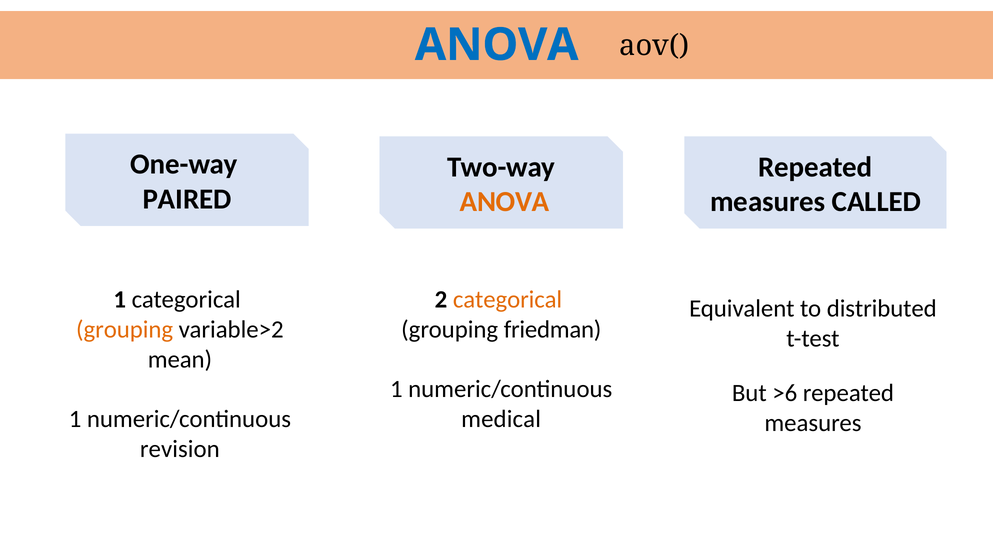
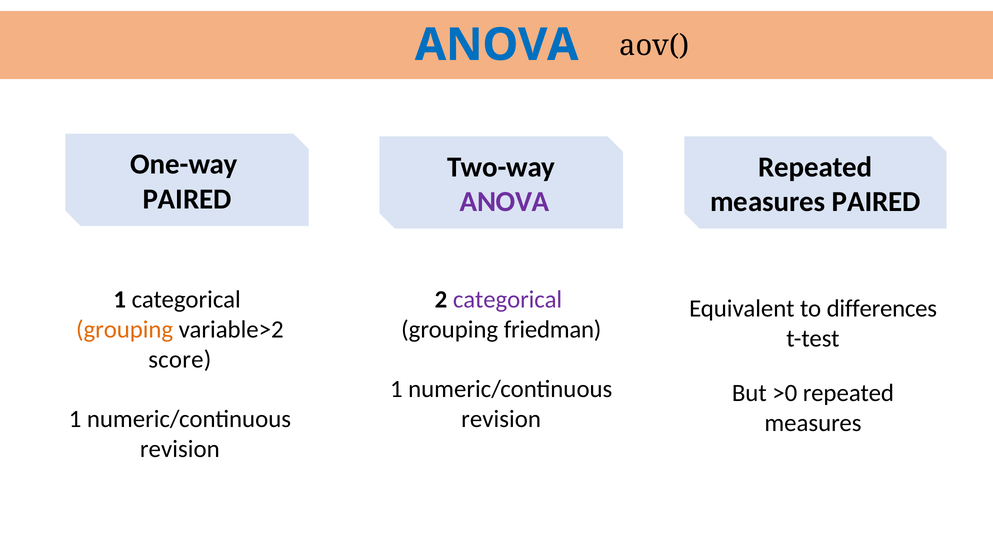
ANOVA at (505, 202) colour: orange -> purple
measures CALLED: CALLED -> PAIRED
categorical at (508, 300) colour: orange -> purple
distributed: distributed -> differences
mean: mean -> score
>6: >6 -> >0
medical at (501, 419): medical -> revision
